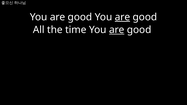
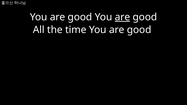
are at (117, 30) underline: present -> none
